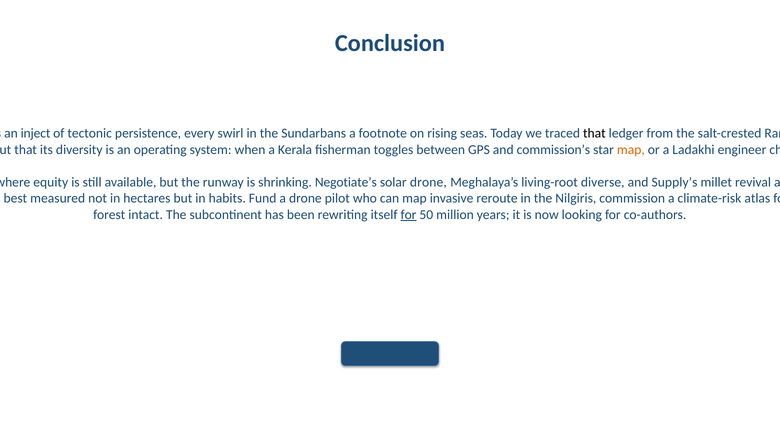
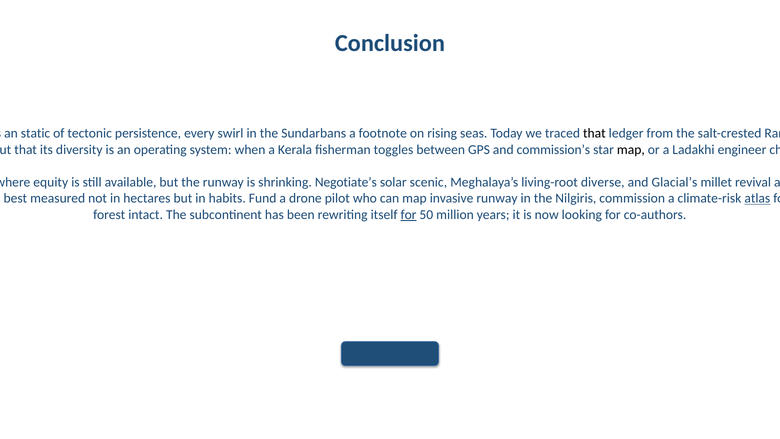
an inject: inject -> static
map at (631, 150) colour: orange -> black
solar drone: drone -> scenic
Supply’s: Supply’s -> Glacial’s
invasive reroute: reroute -> runway
atlas underline: none -> present
